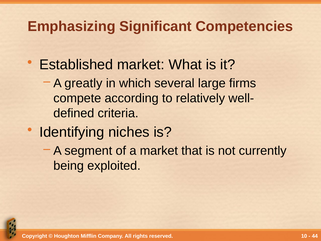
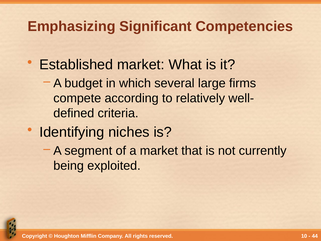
greatly: greatly -> budget
